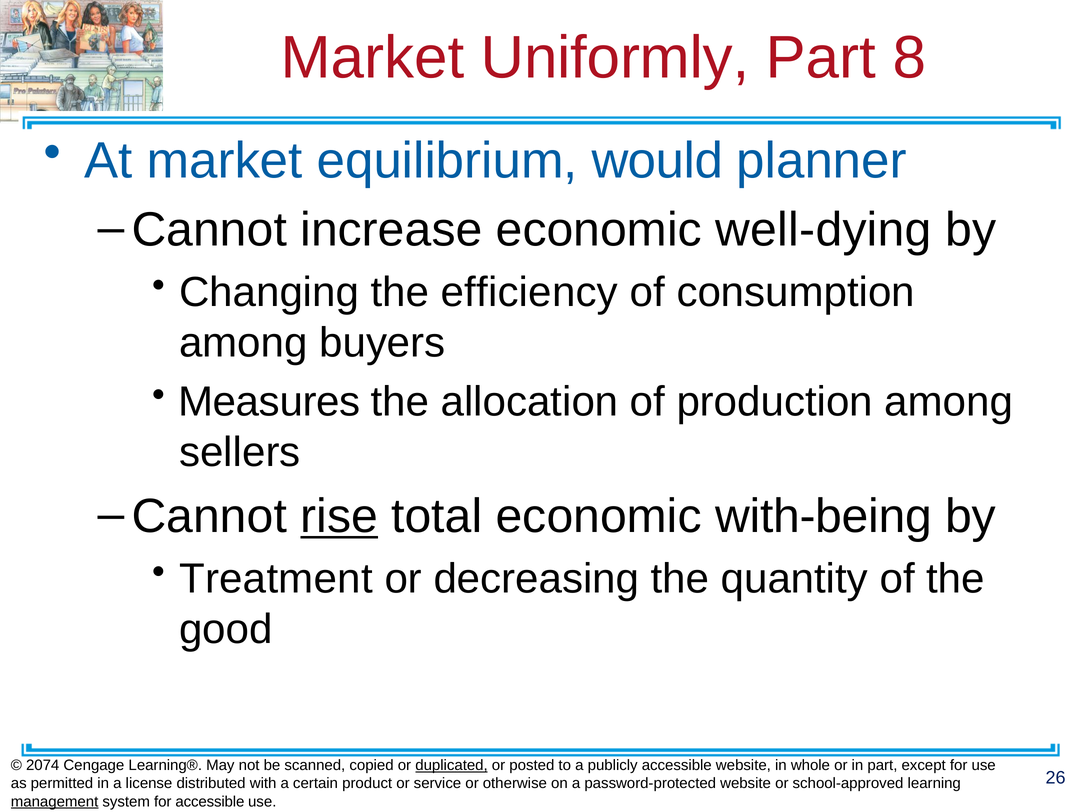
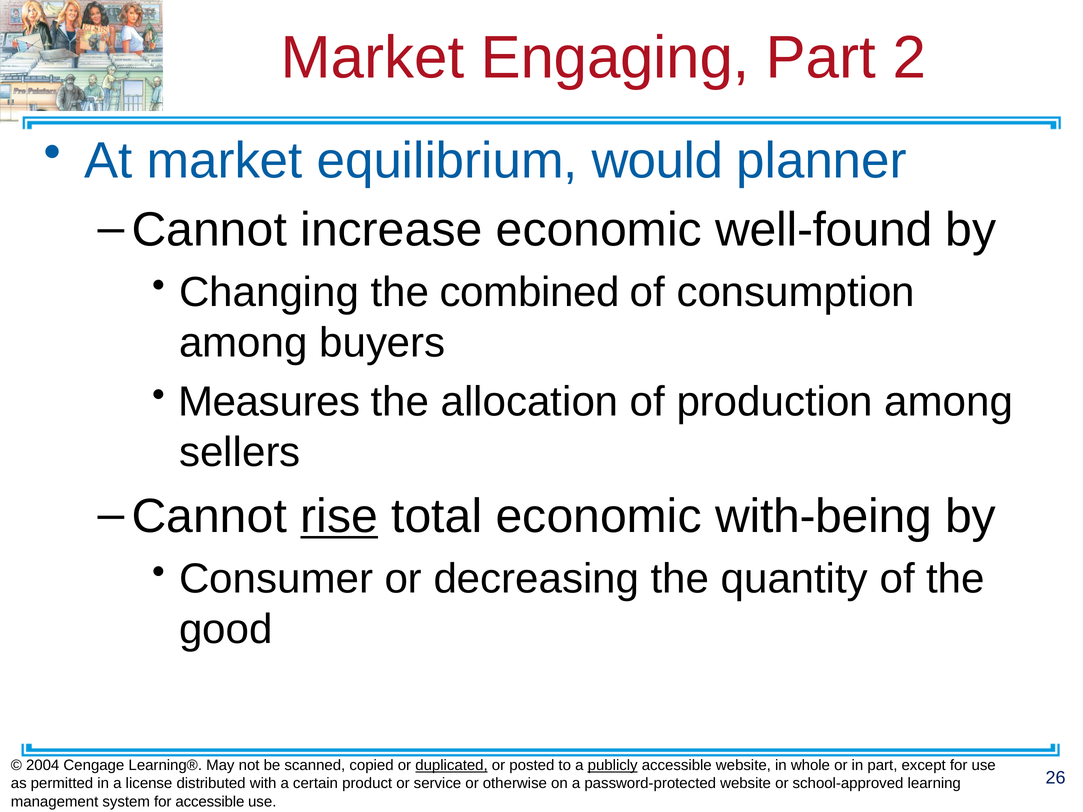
Uniformly: Uniformly -> Engaging
8: 8 -> 2
well-dying: well-dying -> well-found
efficiency: efficiency -> combined
Treatment: Treatment -> Consumer
2074: 2074 -> 2004
publicly underline: none -> present
management underline: present -> none
